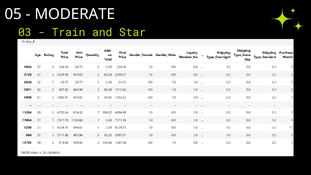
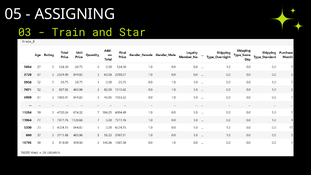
MODERATE: MODERATE -> ASSIGNING
